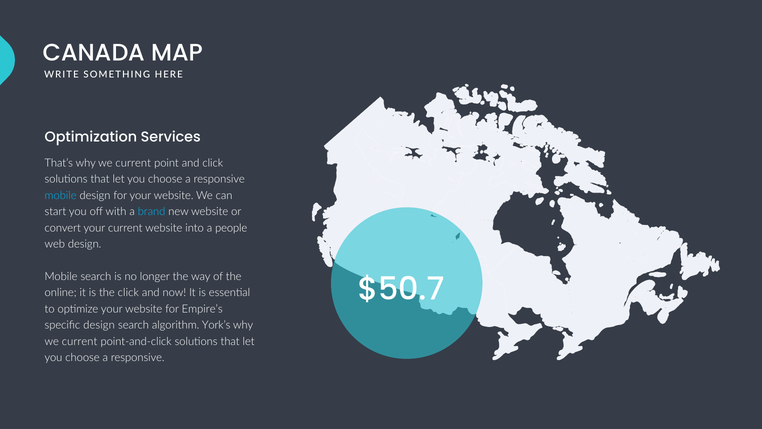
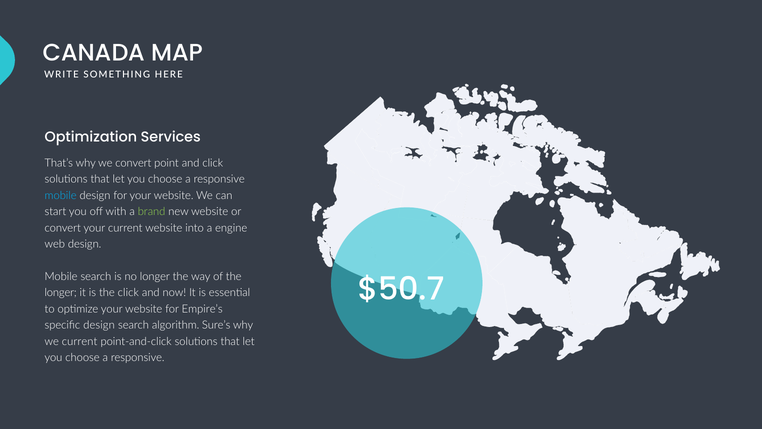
That’s why we current: current -> convert
brand colour: light blue -> light green
people: people -> engine
online at (61, 293): online -> longer
York’s: York’s -> Sure’s
